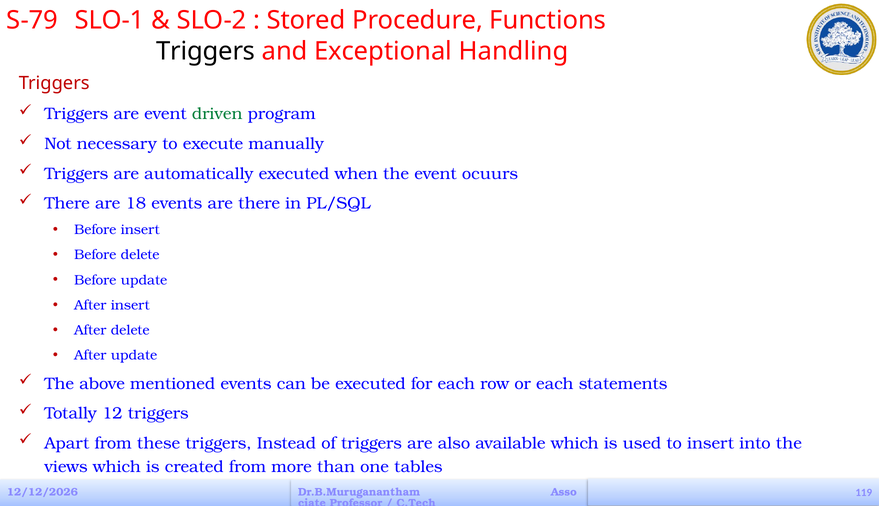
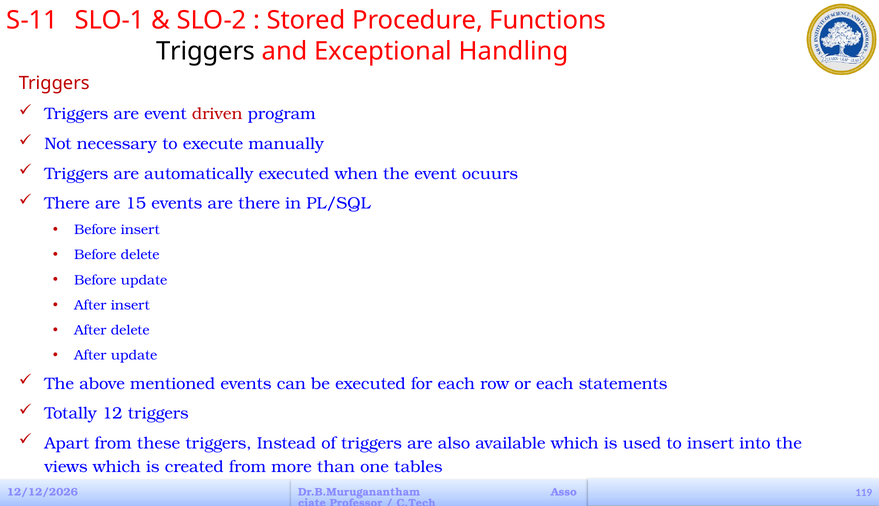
S-79: S-79 -> S-11
driven colour: green -> red
18: 18 -> 15
